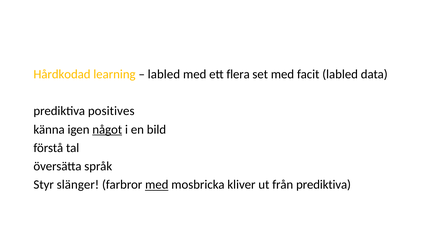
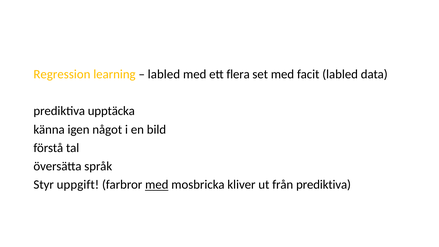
Hårdkodad: Hårdkodad -> Regression
positives: positives -> upptäcka
något underline: present -> none
slänger: slänger -> uppgift
